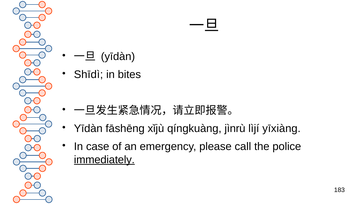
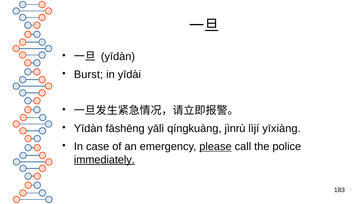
Shīdì: Shīdì -> Burst
bites: bites -> yīdài
xǐjù: xǐjù -> yālì
please underline: none -> present
